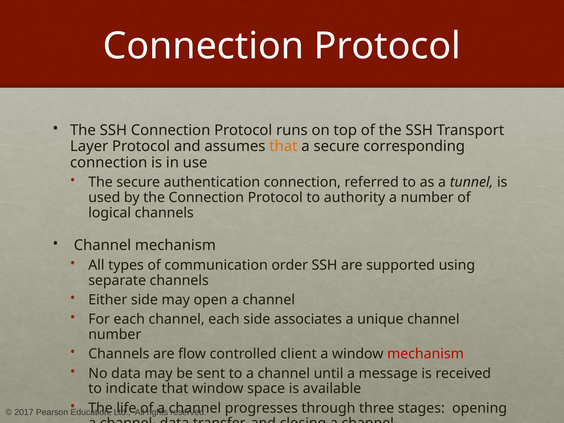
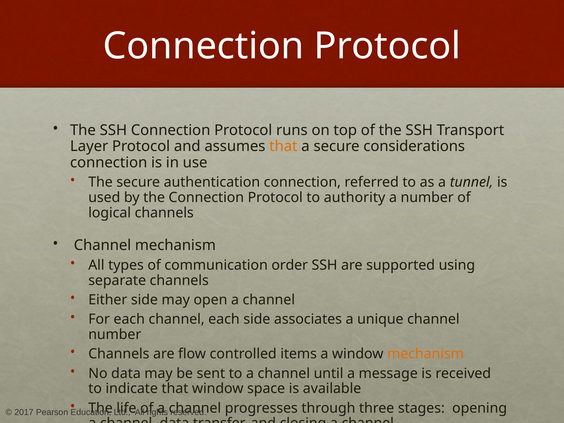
corresponding: corresponding -> considerations
client: client -> items
mechanism at (425, 354) colour: red -> orange
